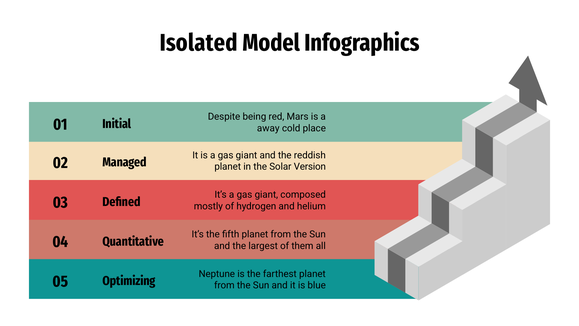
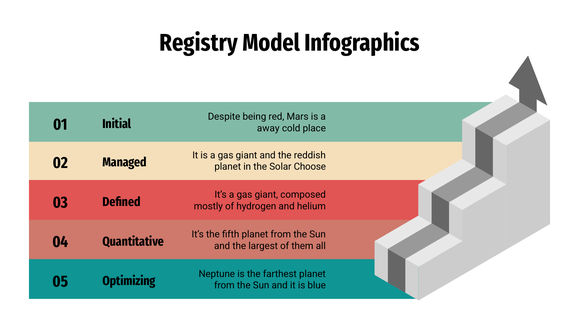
Isolated: Isolated -> Registry
Version: Version -> Choose
